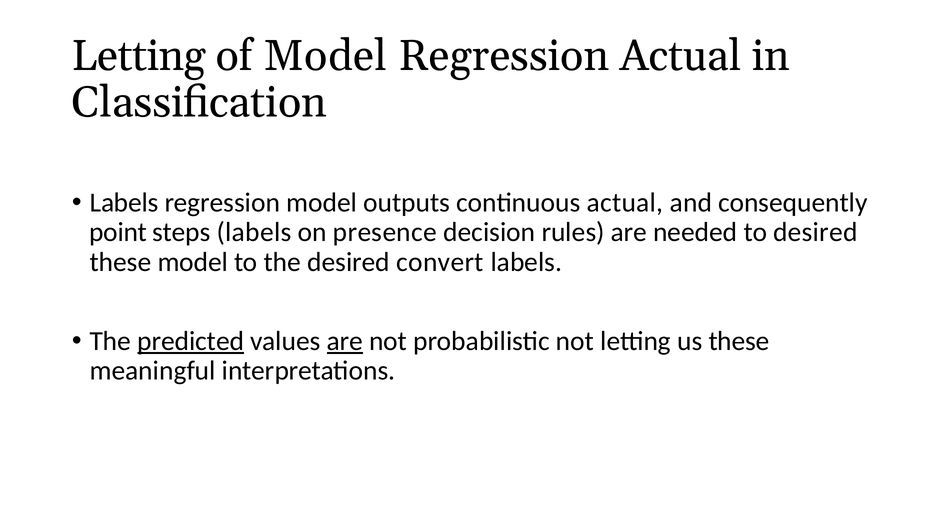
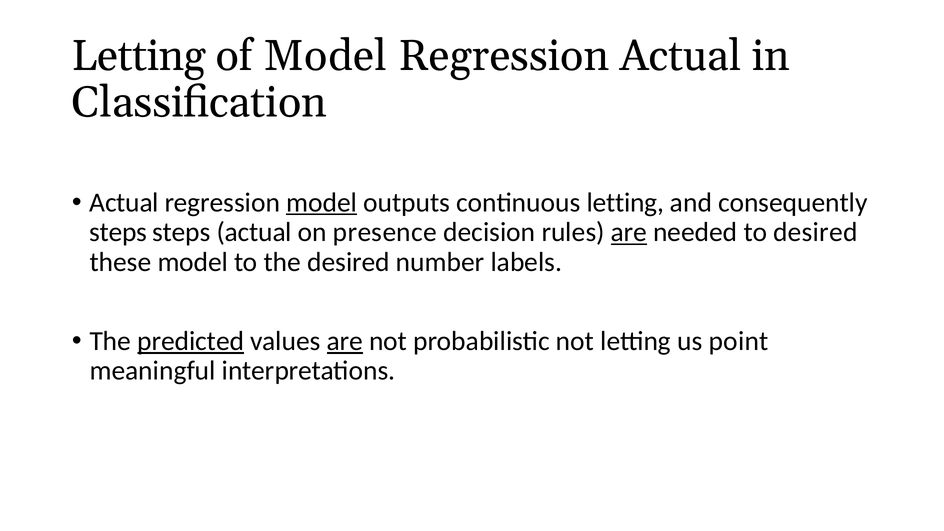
Labels at (124, 203): Labels -> Actual
model at (322, 203) underline: none -> present
continuous actual: actual -> letting
point at (118, 232): point -> steps
steps labels: labels -> actual
are at (629, 232) underline: none -> present
convert: convert -> number
us these: these -> point
